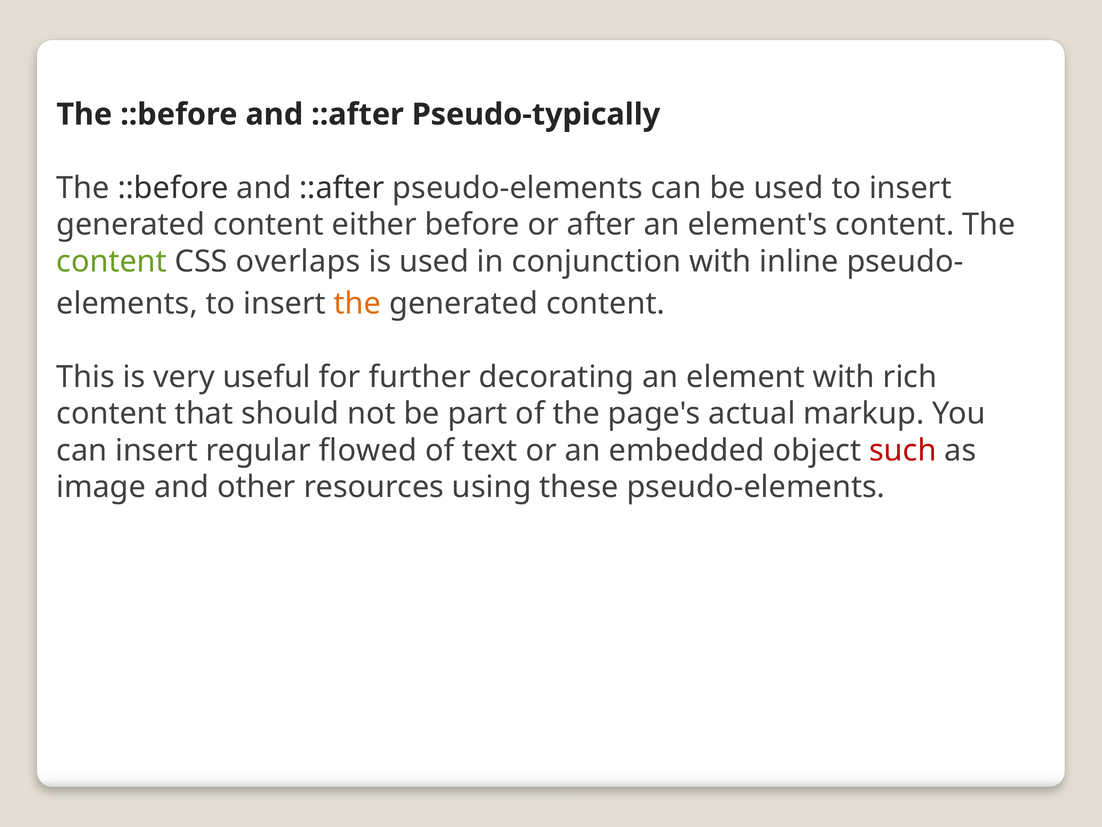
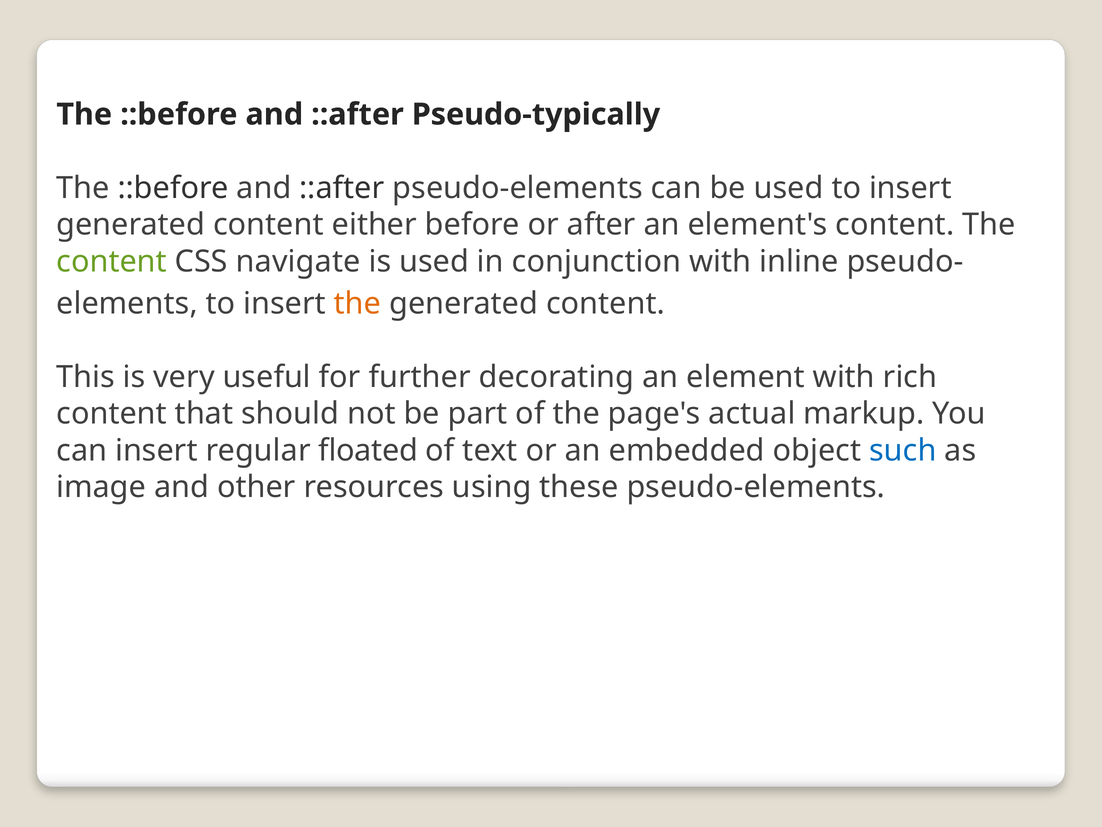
overlaps: overlaps -> navigate
flowed: flowed -> floated
such colour: red -> blue
